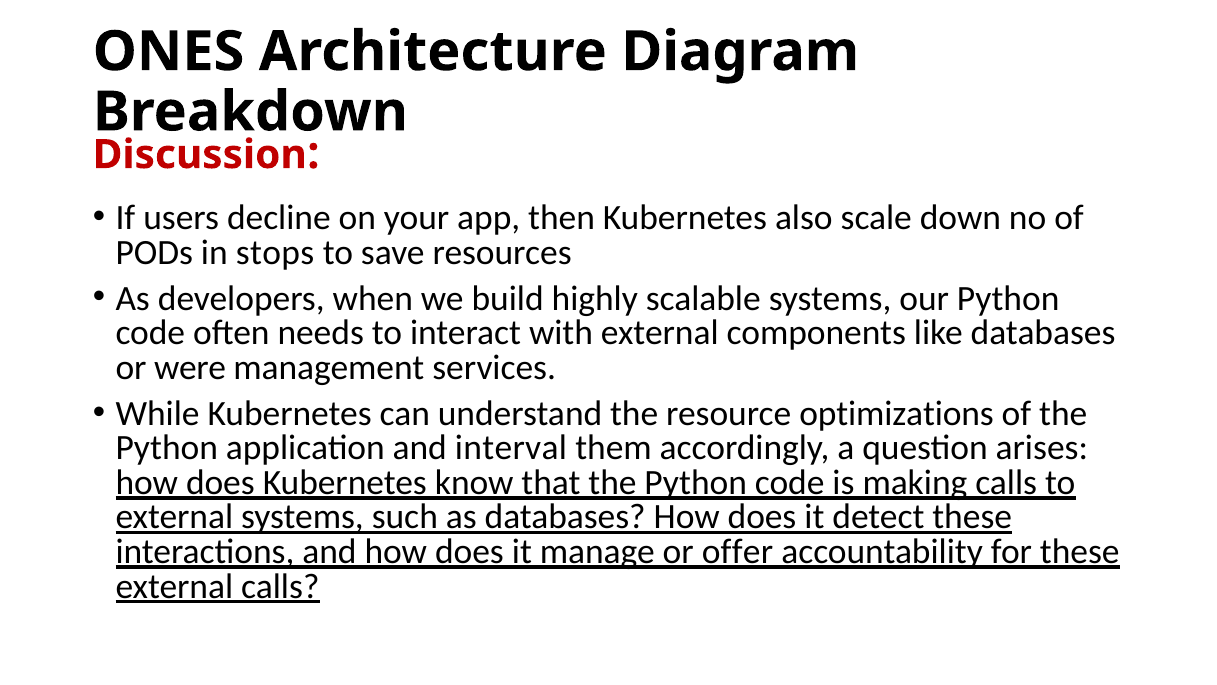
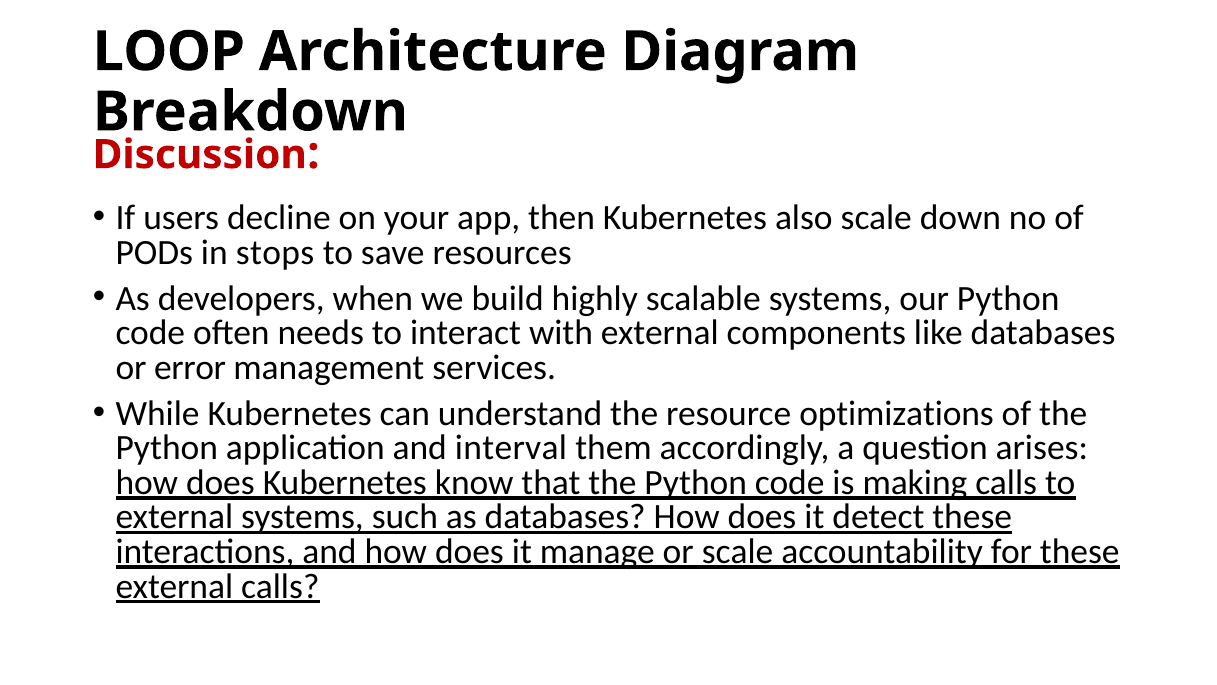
ONES: ONES -> LOOP
were: were -> error
or offer: offer -> scale
